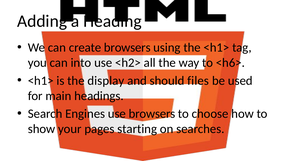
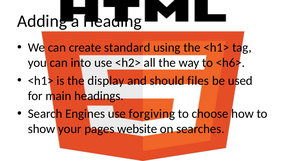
create browsers: browsers -> standard
use browsers: browsers -> forgiving
starting: starting -> website
